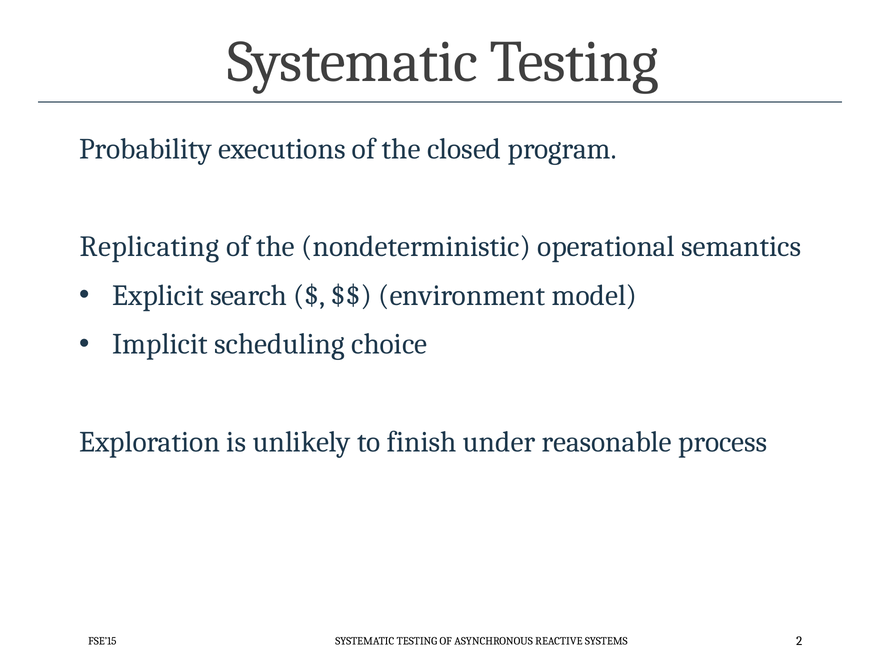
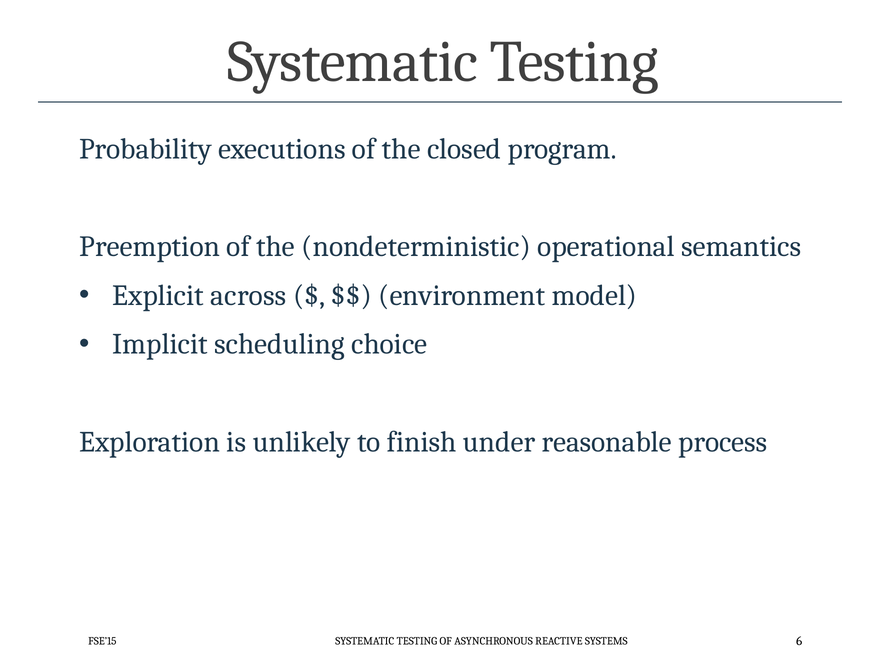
Replicating: Replicating -> Preemption
search: search -> across
2: 2 -> 6
